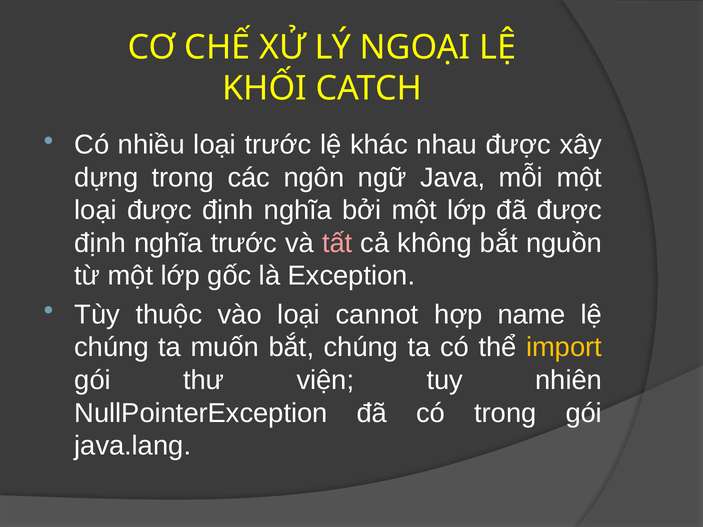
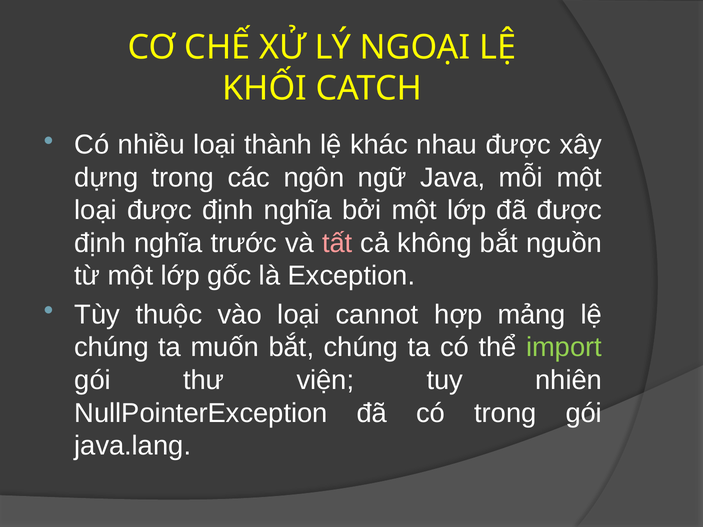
loại trước: trước -> thành
name: name -> mảng
import colour: yellow -> light green
